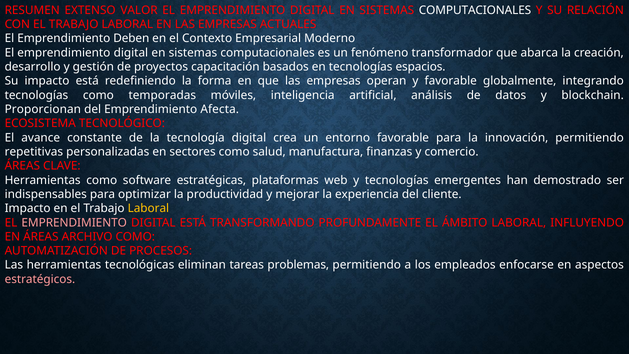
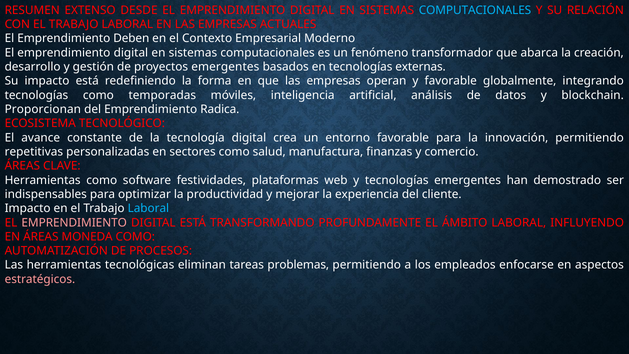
VALOR: VALOR -> DESDE
COMPUTACIONALES at (475, 10) colour: white -> light blue
proyectos capacitación: capacitación -> emergentes
espacios: espacios -> externas
Afecta: Afecta -> Radica
estratégicas: estratégicas -> festividades
Laboral at (148, 208) colour: yellow -> light blue
ARCHIVO: ARCHIVO -> MONEDA
